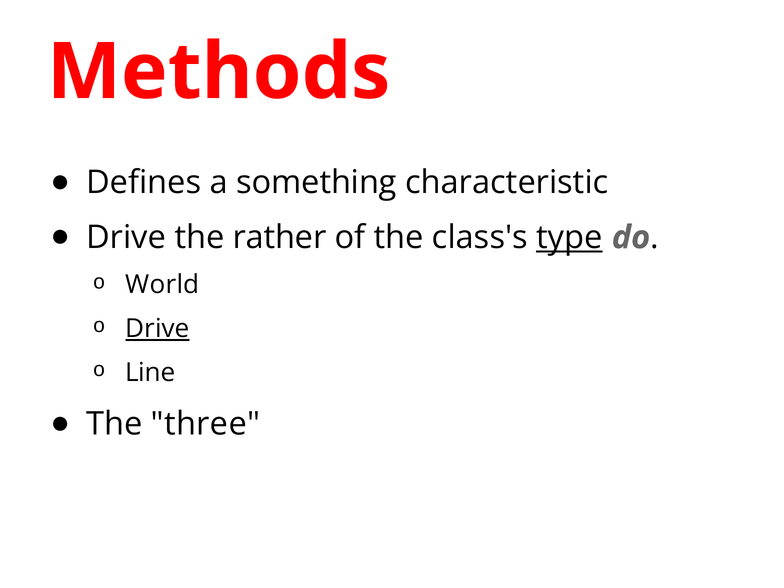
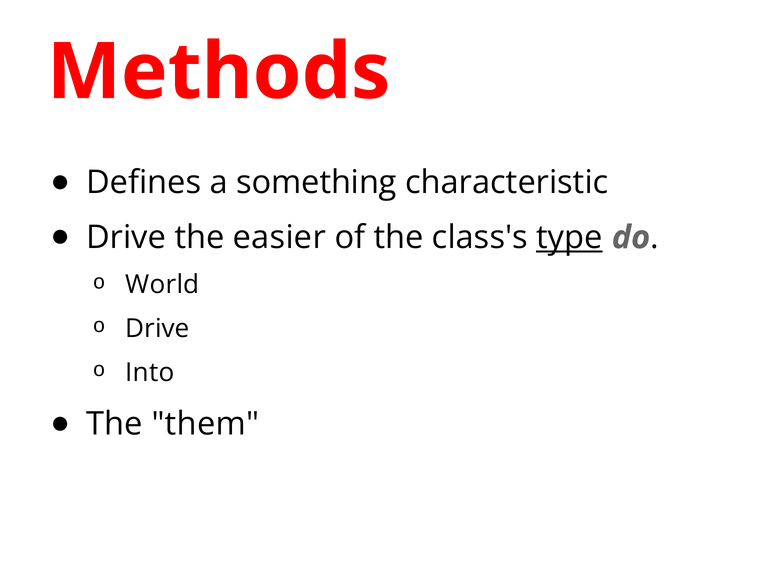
rather: rather -> easier
Drive at (157, 329) underline: present -> none
Line: Line -> Into
three: three -> them
